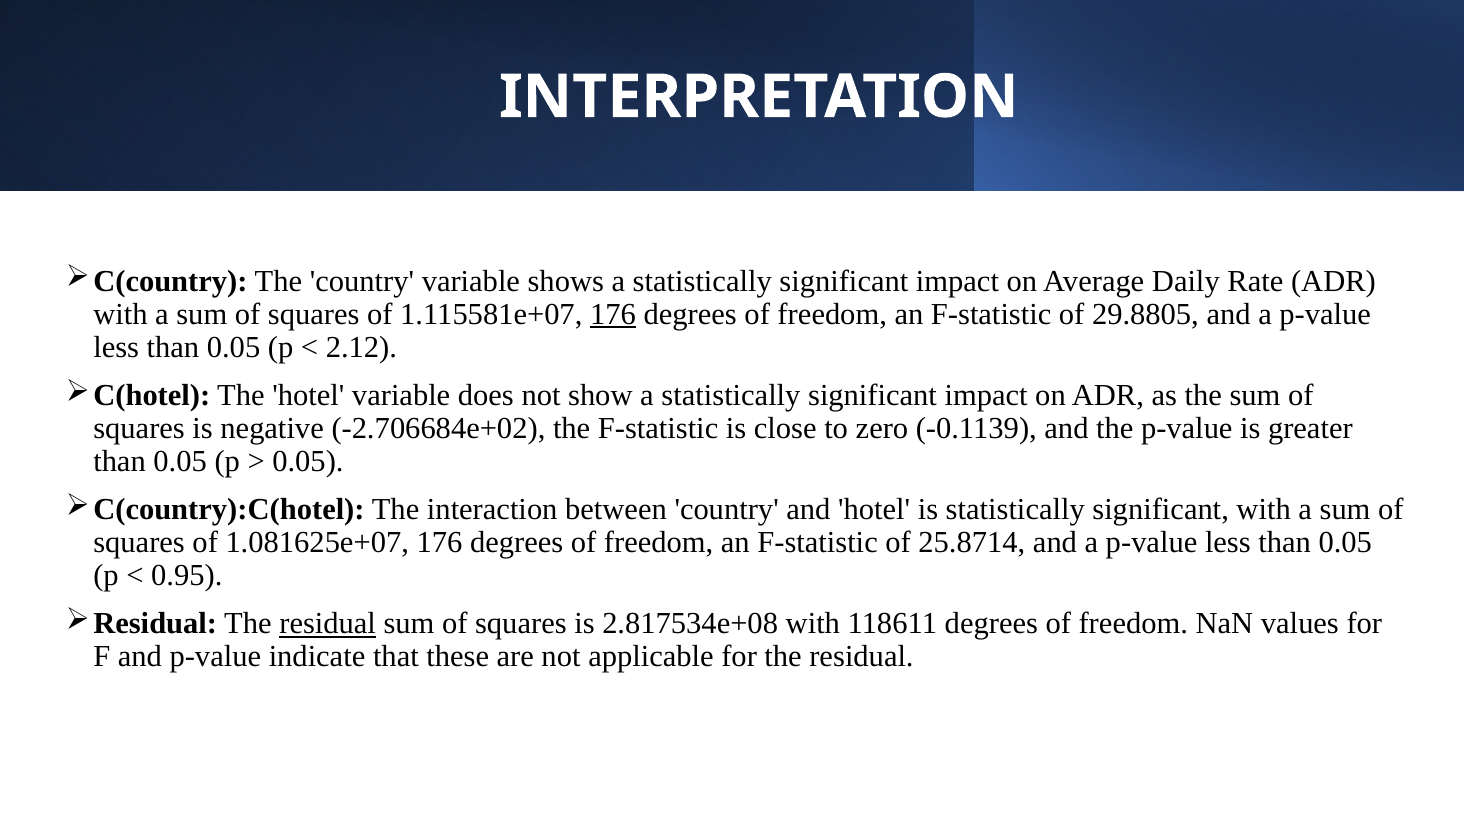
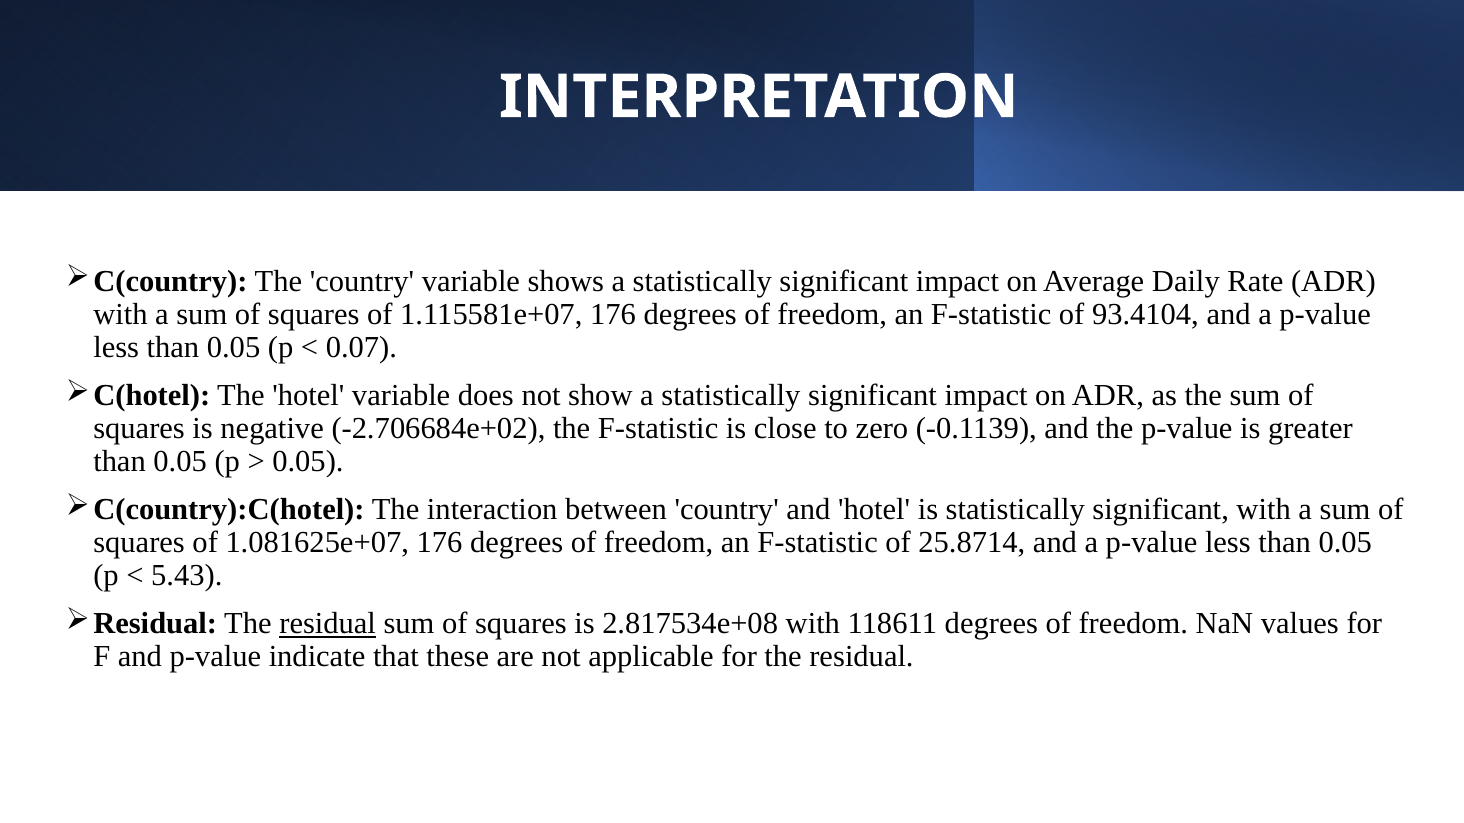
176 at (613, 314) underline: present -> none
29.8805: 29.8805 -> 93.4104
2.12: 2.12 -> 0.07
0.95: 0.95 -> 5.43
